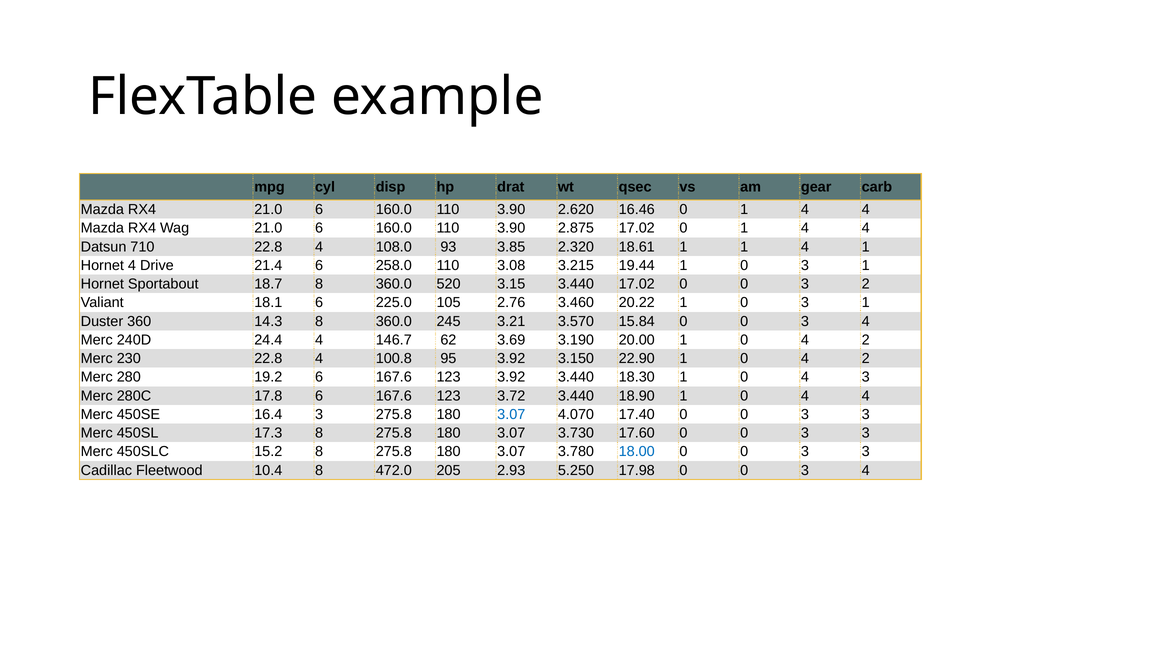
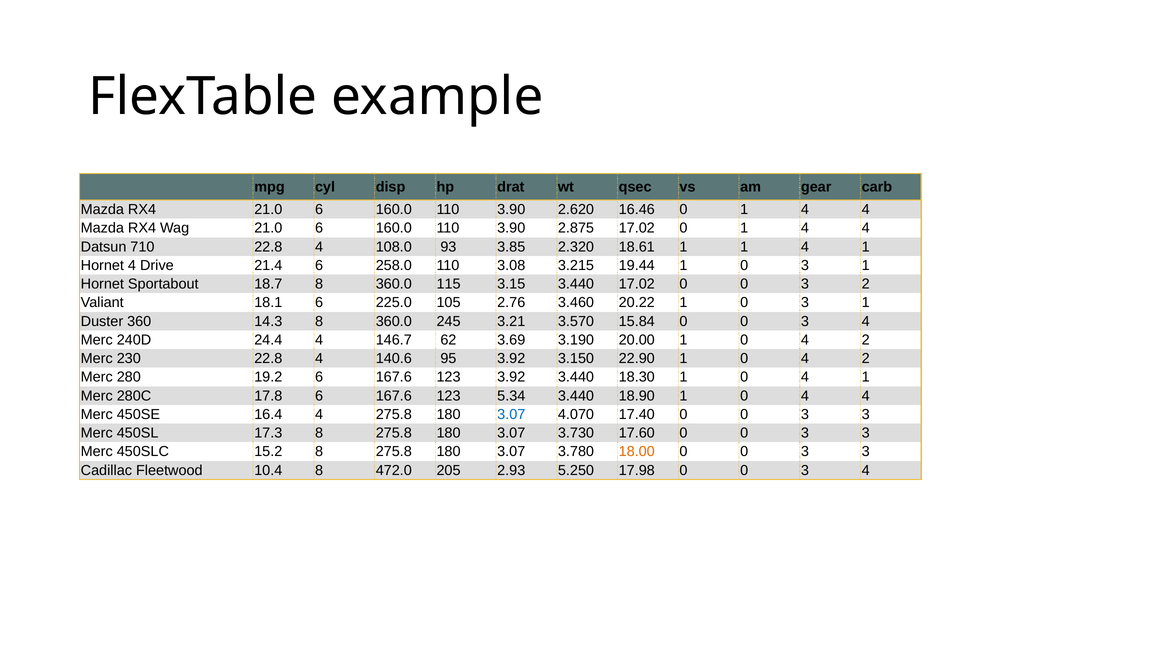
520: 520 -> 115
100.8: 100.8 -> 140.6
0 4 3: 3 -> 1
3.72: 3.72 -> 5.34
16.4 3: 3 -> 4
18.00 colour: blue -> orange
